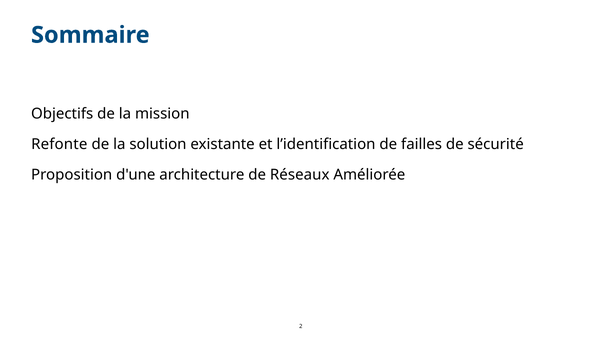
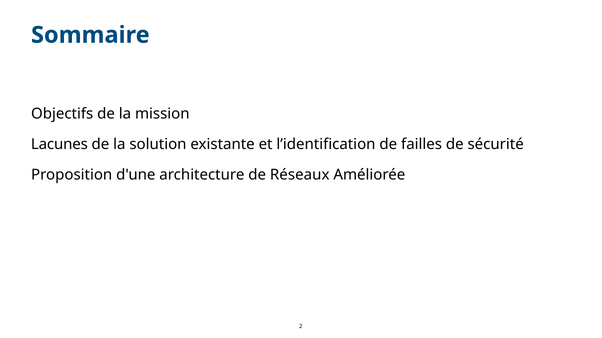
Refonte: Refonte -> Lacunes
